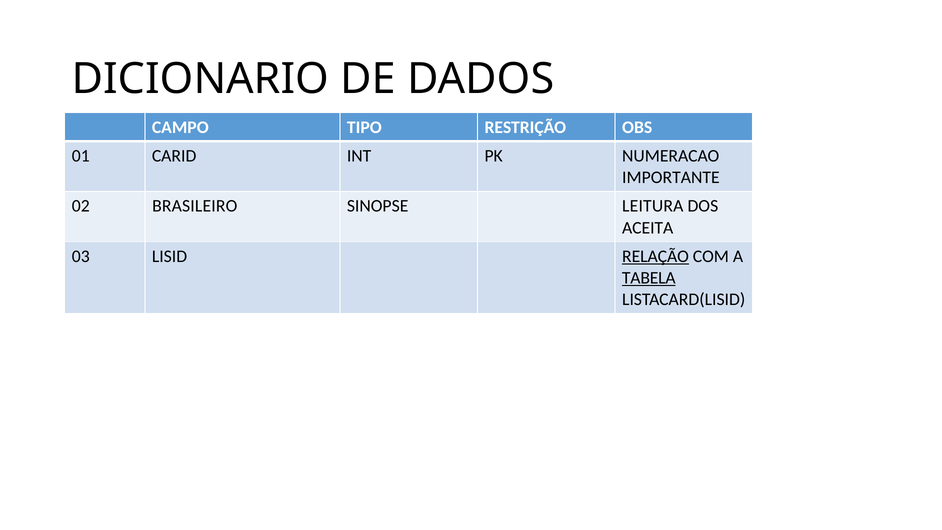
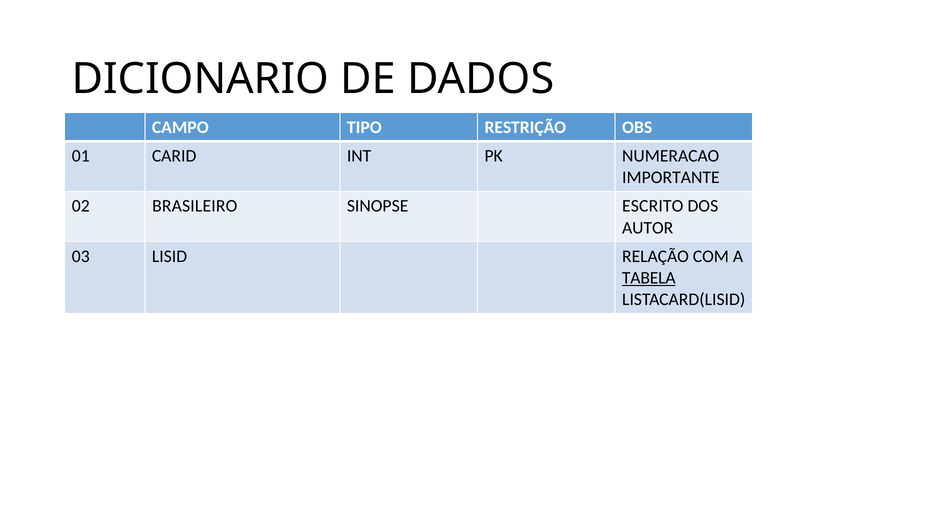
LEITURA: LEITURA -> ESCRITO
ACEITA: ACEITA -> AUTOR
RELAÇÃO underline: present -> none
